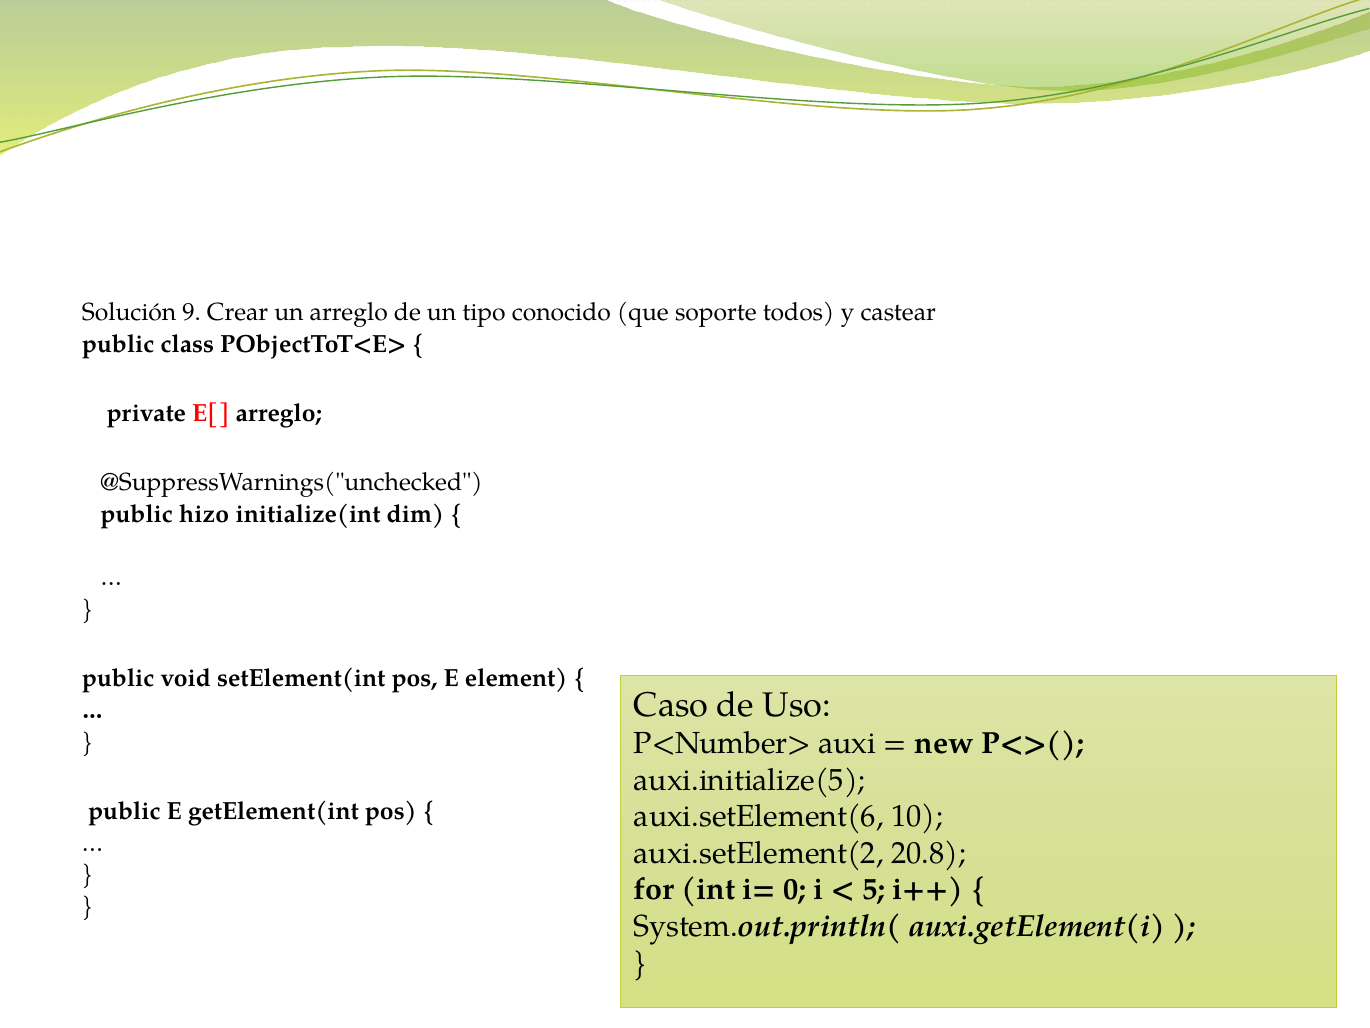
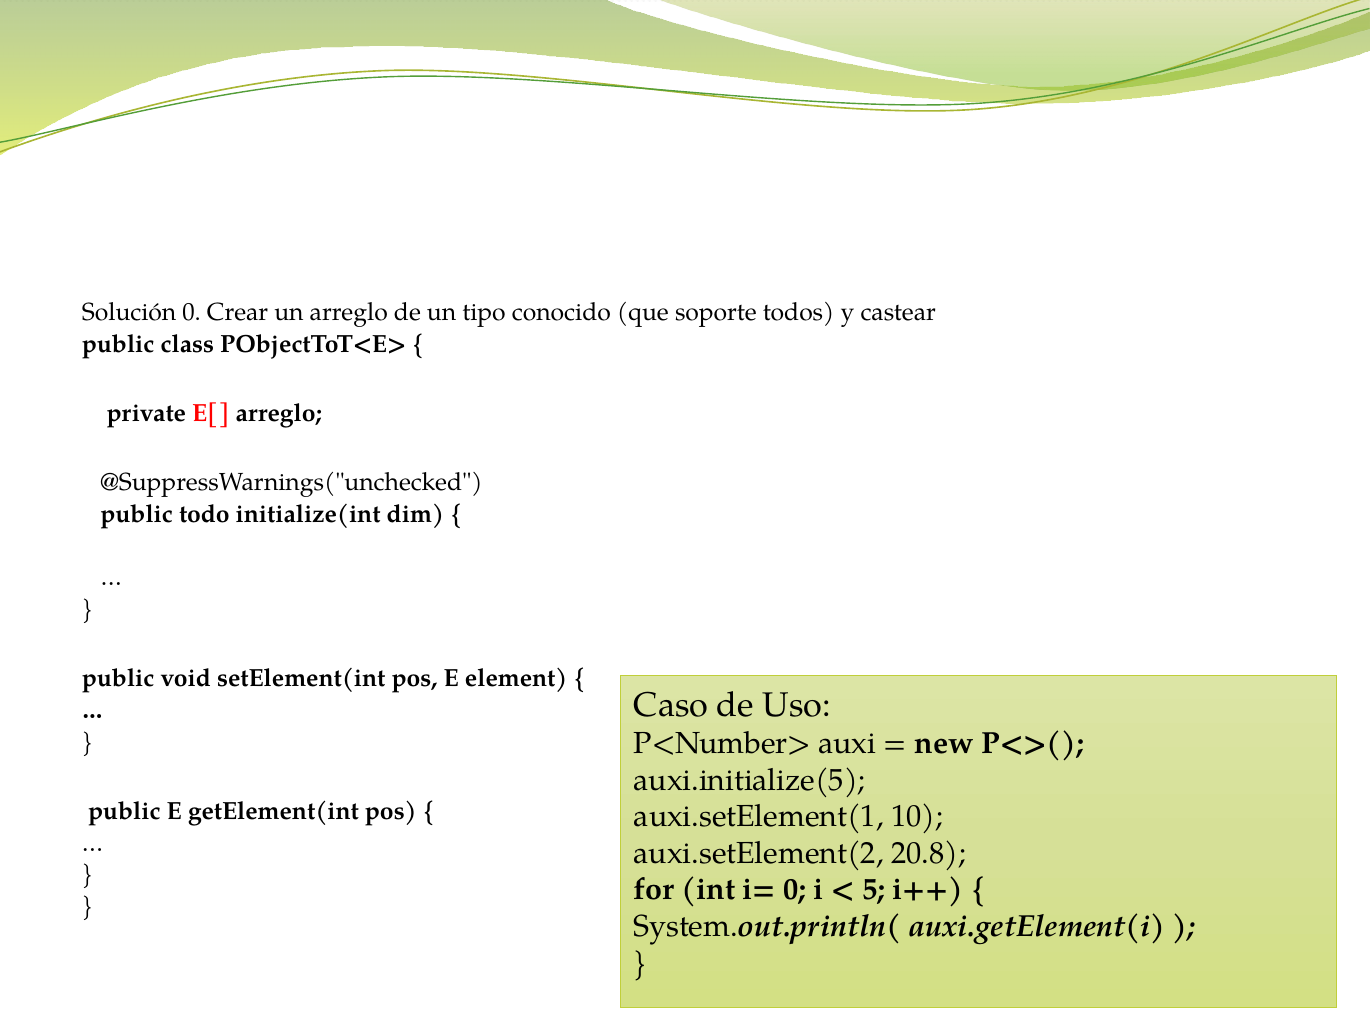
Solución 9: 9 -> 0
hizo: hizo -> todo
auxi.setElement(6: auxi.setElement(6 -> auxi.setElement(1
